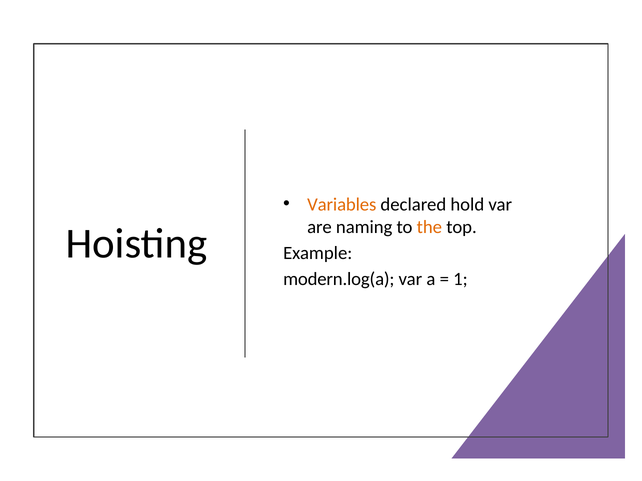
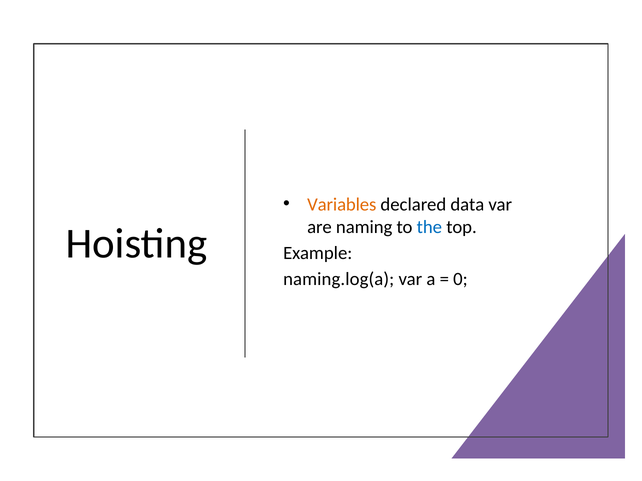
hold: hold -> data
the colour: orange -> blue
modern.log(a: modern.log(a -> naming.log(a
1: 1 -> 0
